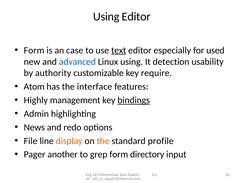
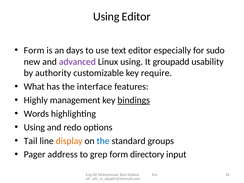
case: case -> days
text underline: present -> none
used: used -> sudo
advanced colour: blue -> purple
detection: detection -> groupadd
Atom: Atom -> What
Admin: Admin -> Words
News at (34, 127): News -> Using
File: File -> Tail
the at (103, 141) colour: orange -> blue
profile: profile -> groups
another: another -> address
